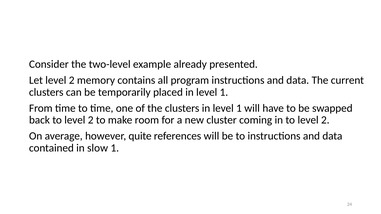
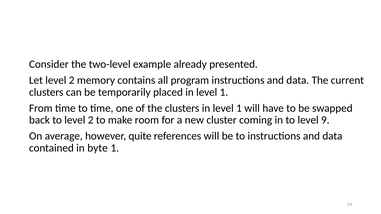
in to level 2: 2 -> 9
slow: slow -> byte
